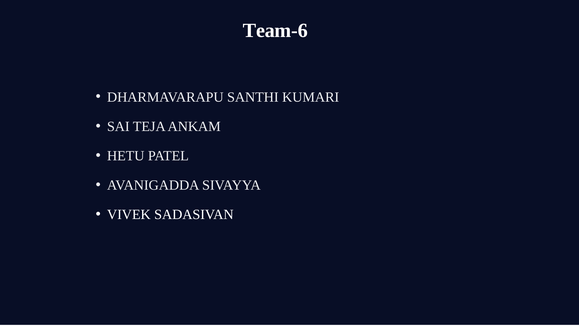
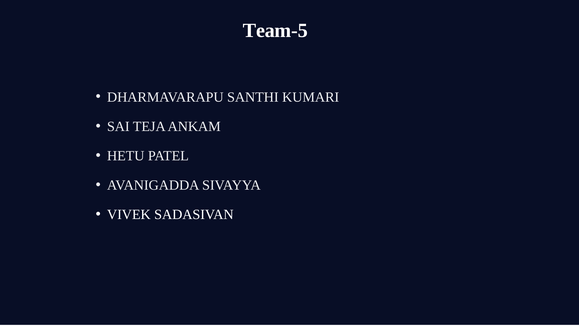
Team-6: Team-6 -> Team-5
